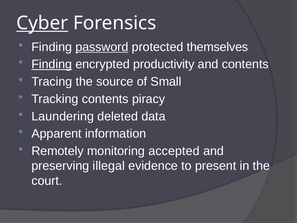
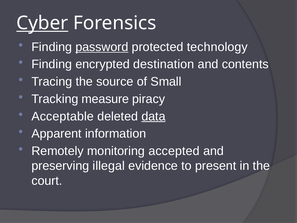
themselves: themselves -> technology
Finding at (52, 64) underline: present -> none
productivity: productivity -> destination
Tracking contents: contents -> measure
Laundering: Laundering -> Acceptable
data underline: none -> present
